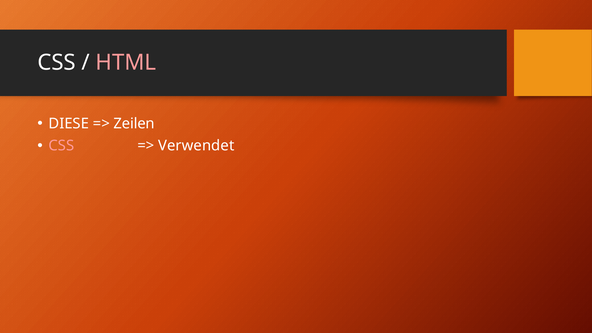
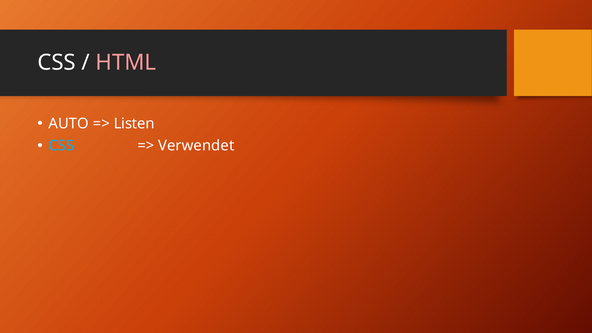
DIESE: DIESE -> AUTO
Zeilen: Zeilen -> Listen
CSS at (61, 146) colour: pink -> light blue
